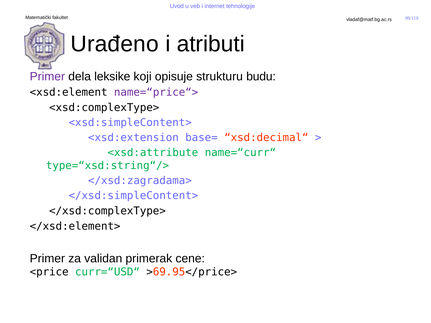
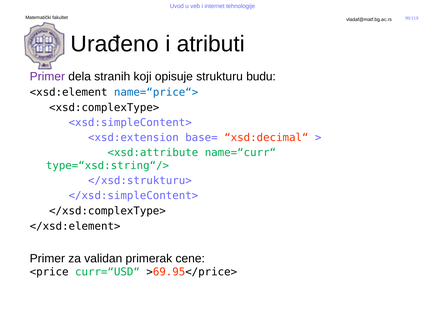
leksike: leksike -> stranih
name=“price“> colour: purple -> blue
</xsd:zagradama>: </xsd:zagradama> -> </xsd:strukturu>
